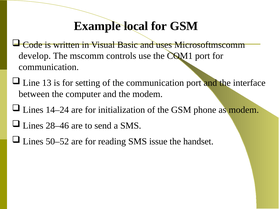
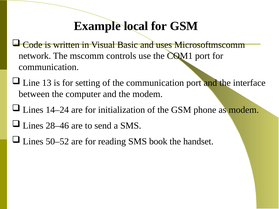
develop: develop -> network
issue: issue -> book
